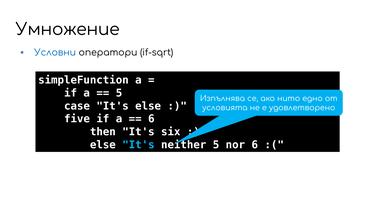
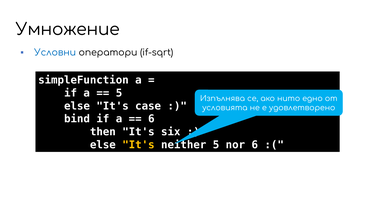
case at (77, 106): case -> else
It's else: else -> case
five: five -> bind
It's at (138, 145) colour: light blue -> yellow
